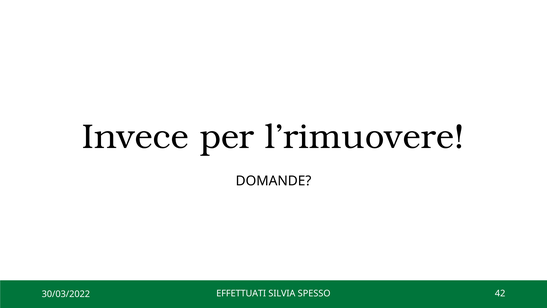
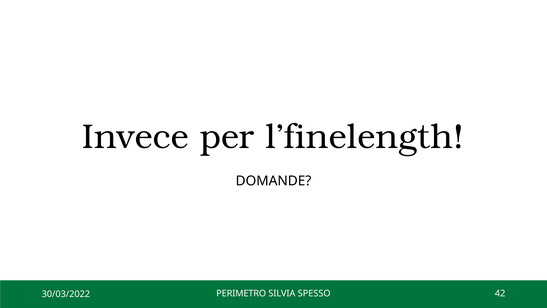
l’rimuovere: l’rimuovere -> l’finelength
EFFETTUATI: EFFETTUATI -> PERIMETRO
